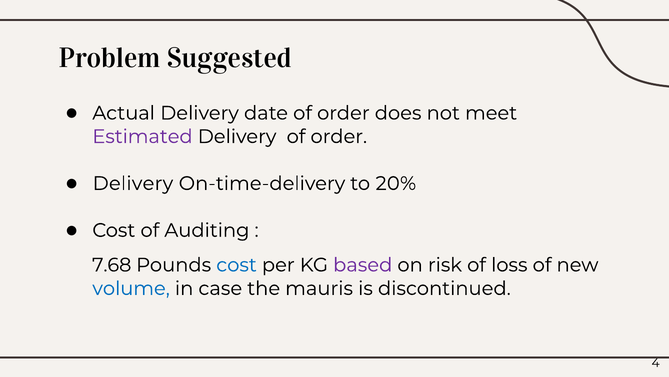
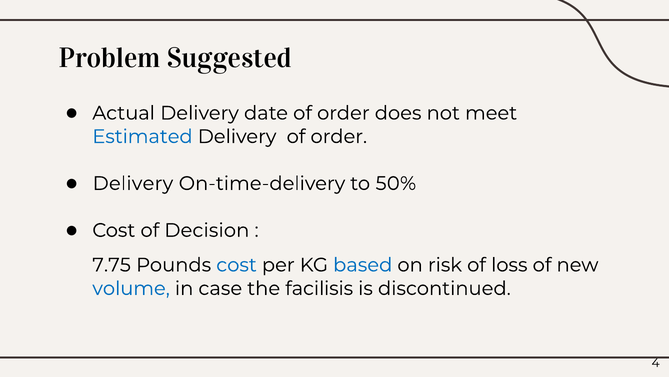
Estimated colour: purple -> blue
20%: 20% -> 50%
Auditing: Auditing -> Decision
7.68: 7.68 -> 7.75
based colour: purple -> blue
mauris: mauris -> facilisis
